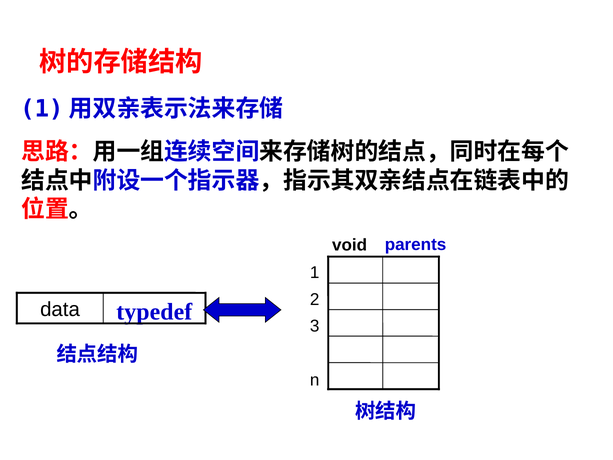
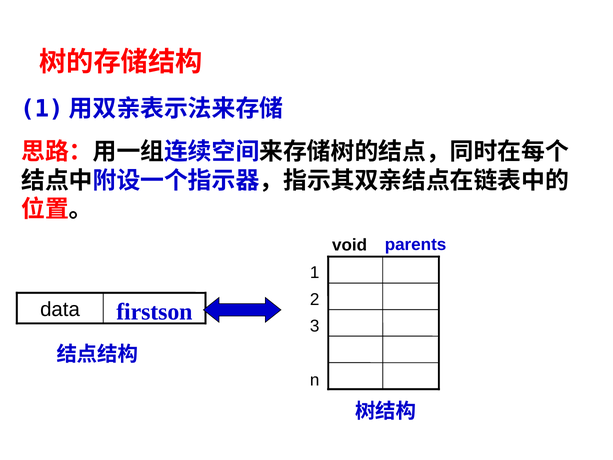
typedef: typedef -> firstson
